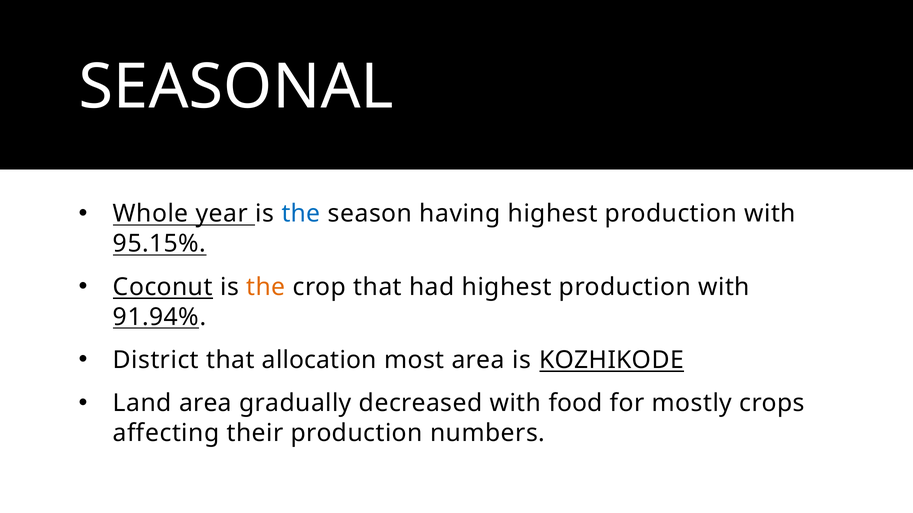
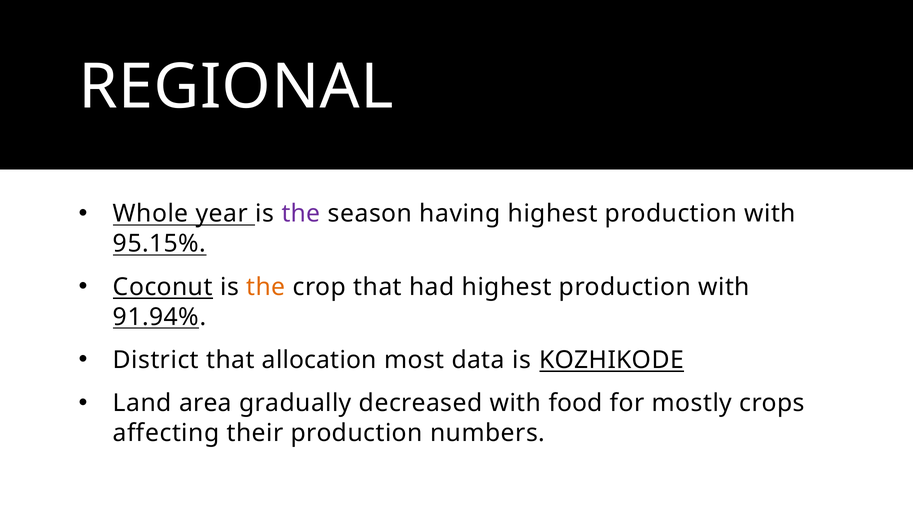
SEASONAL: SEASONAL -> REGIONAL
the at (301, 214) colour: blue -> purple
most area: area -> data
